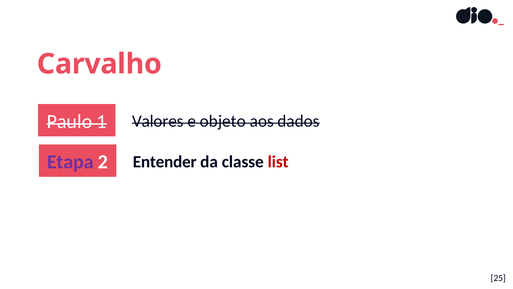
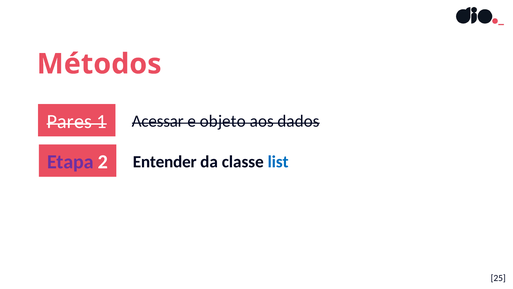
Carvalho: Carvalho -> Métodos
Paulo: Paulo -> Pares
Valores: Valores -> Acessar
list colour: red -> blue
